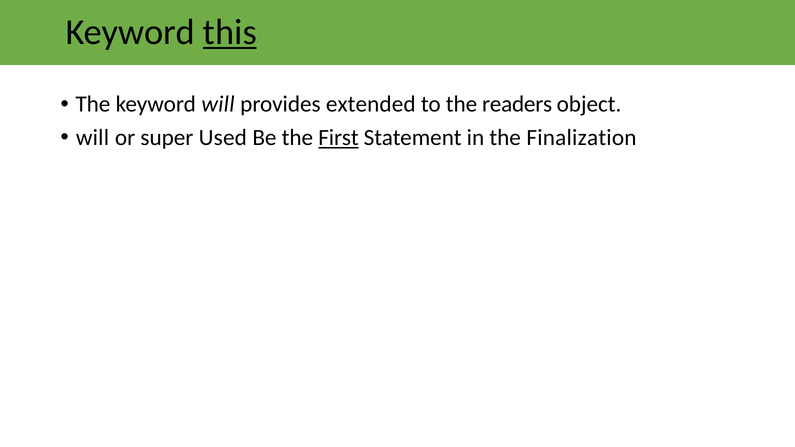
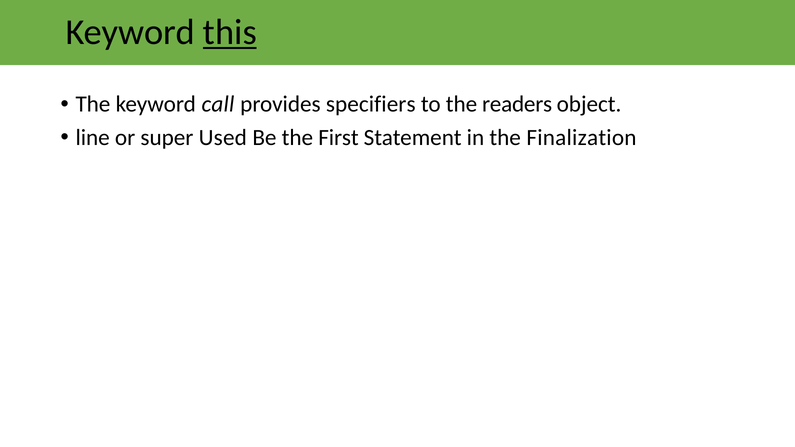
keyword will: will -> call
extended: extended -> specifiers
will at (93, 138): will -> line
First underline: present -> none
